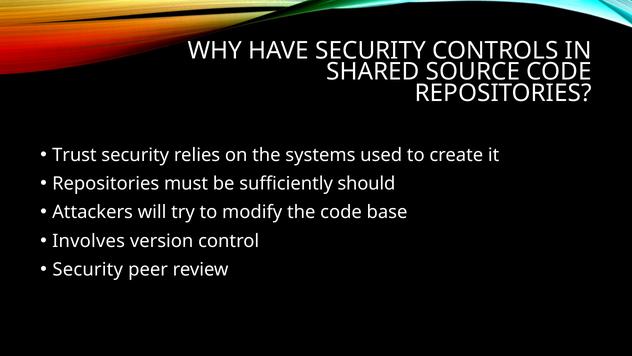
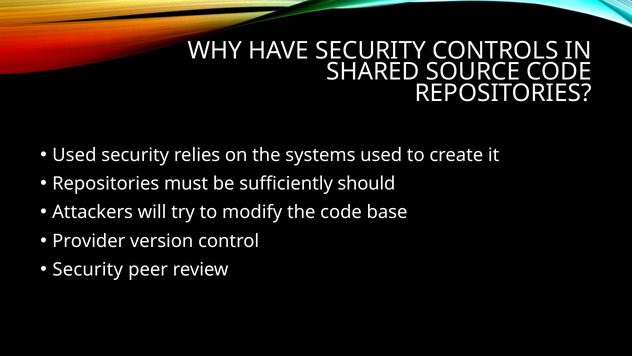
Trust at (74, 155): Trust -> Used
Involves: Involves -> Provider
